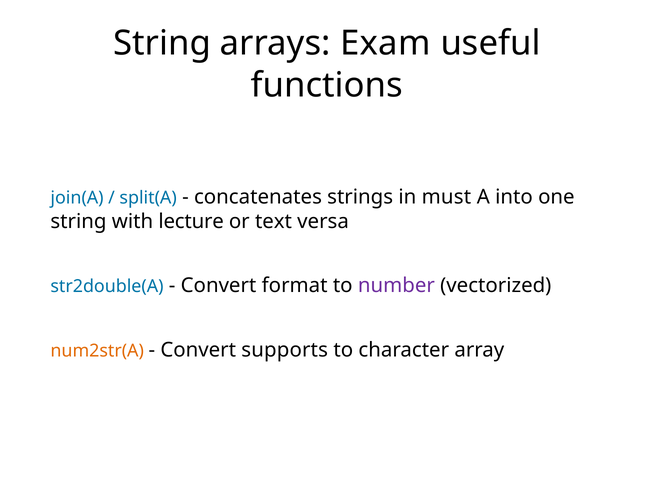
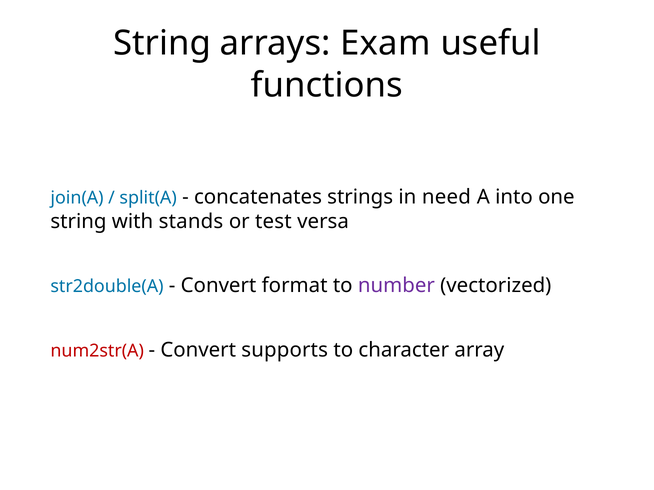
must: must -> need
lecture: lecture -> stands
text: text -> test
num2str(A colour: orange -> red
